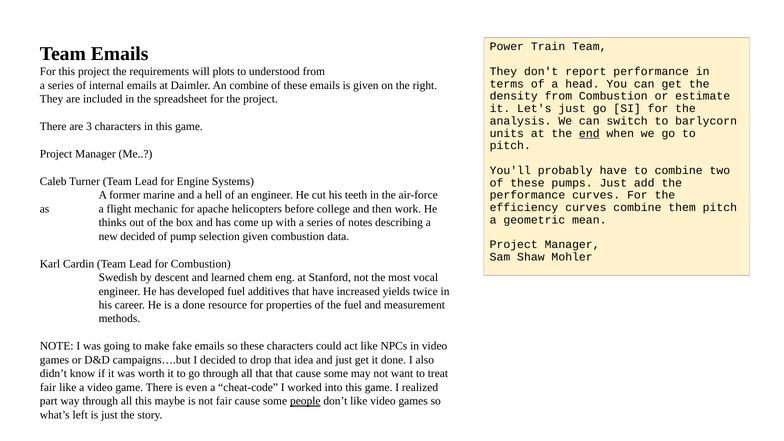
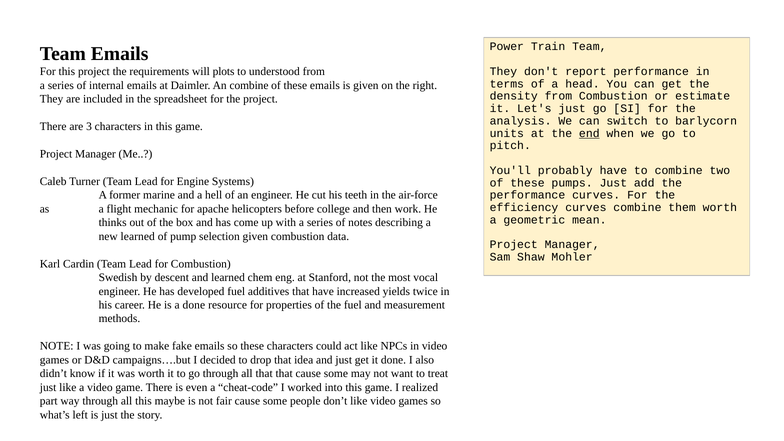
them pitch: pitch -> worth
new decided: decided -> learned
fair at (48, 387): fair -> just
people underline: present -> none
